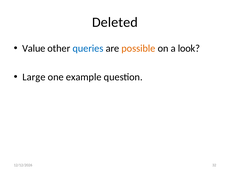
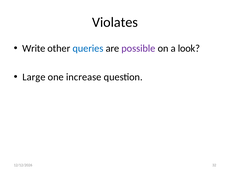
Deleted: Deleted -> Violates
Value: Value -> Write
possible colour: orange -> purple
example: example -> increase
